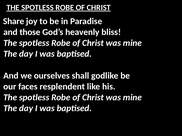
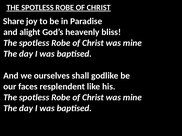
those: those -> alight
